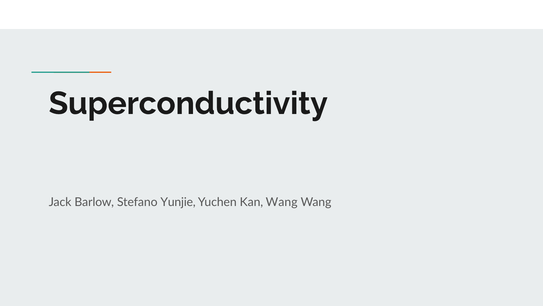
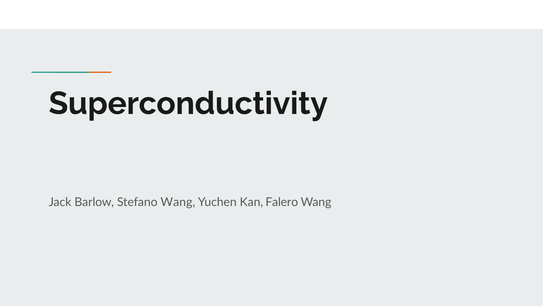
Stefano Yunjie: Yunjie -> Wang
Kan Wang: Wang -> Falero
